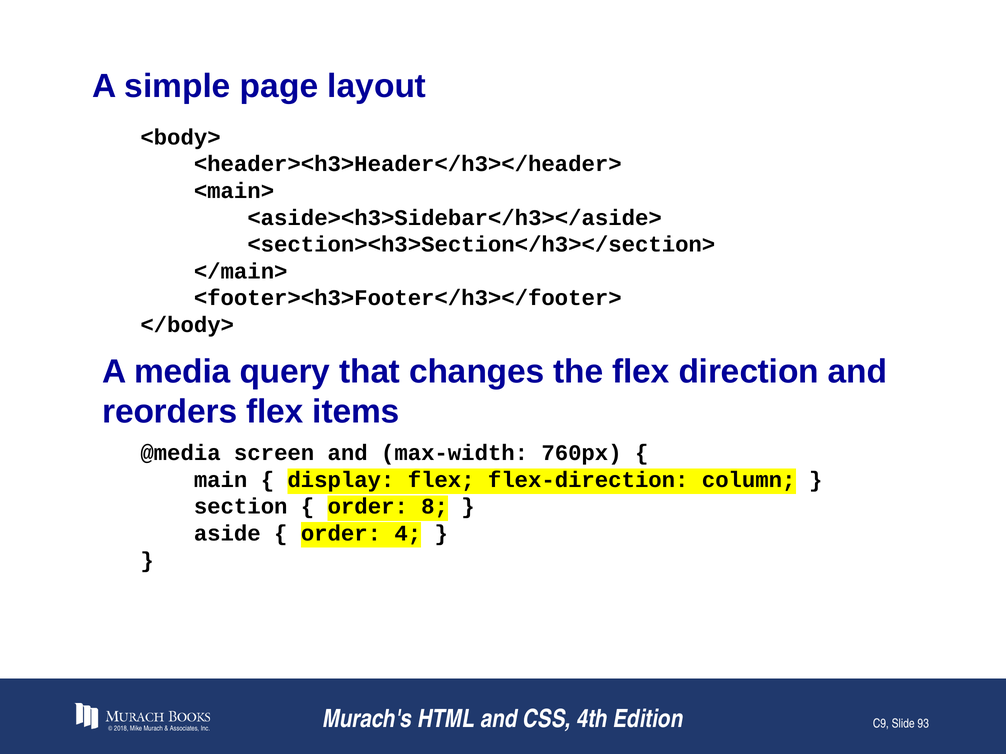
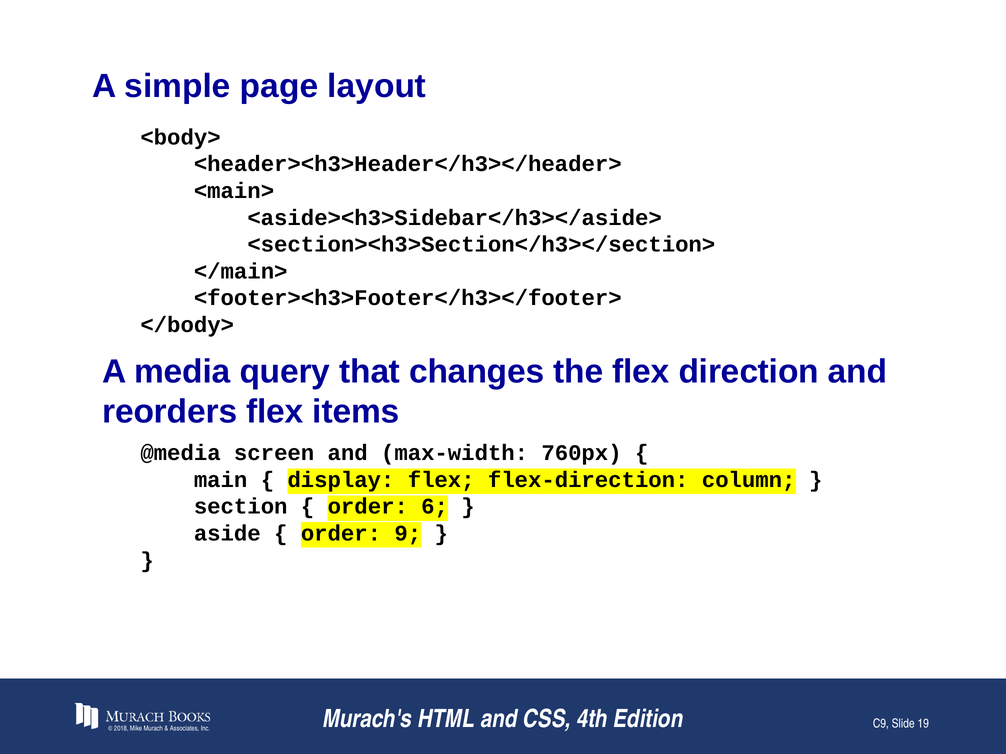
8: 8 -> 6
4: 4 -> 9
93: 93 -> 19
